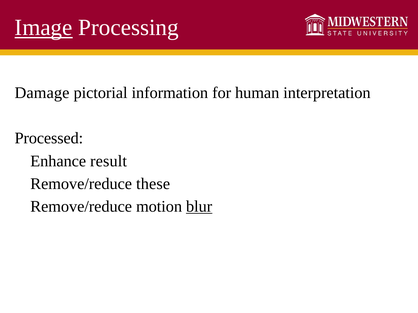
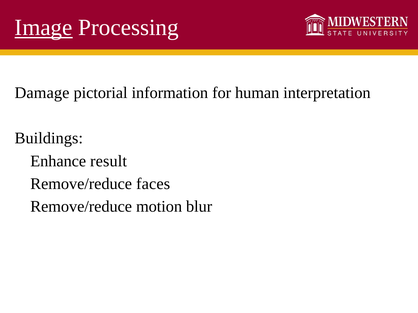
Processed: Processed -> Buildings
these: these -> faces
blur underline: present -> none
